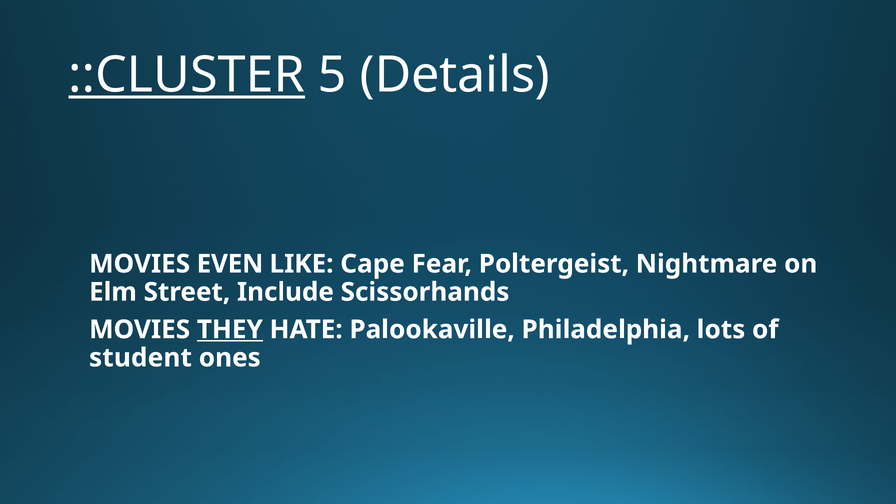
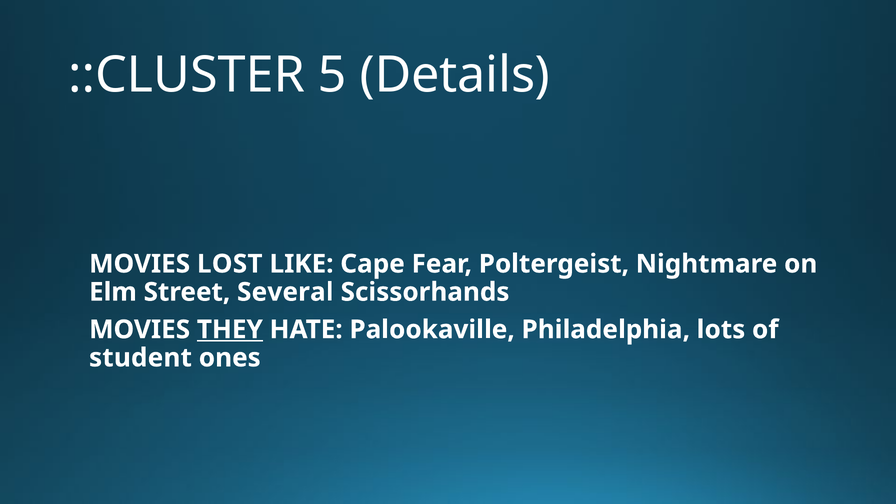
::CLUSTER underline: present -> none
EVEN: EVEN -> LOST
Include: Include -> Several
